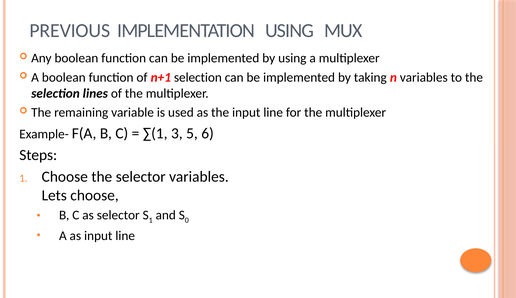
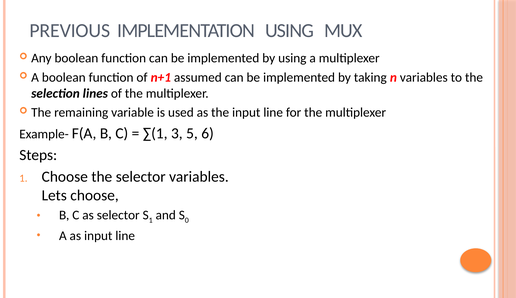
n+1 selection: selection -> assumed
